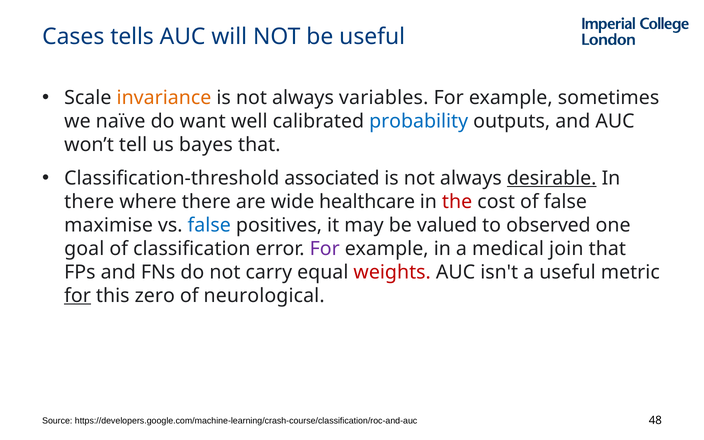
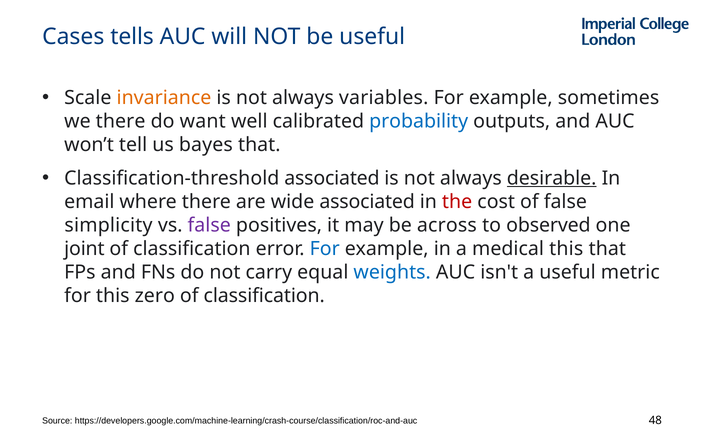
we naïve: naïve -> there
there at (89, 202): there -> email
wide healthcare: healthcare -> associated
maximise: maximise -> simplicity
false at (209, 225) colour: blue -> purple
valued: valued -> across
goal: goal -> joint
For at (325, 249) colour: purple -> blue
medical join: join -> this
weights colour: red -> blue
for at (78, 296) underline: present -> none
neurological at (264, 296): neurological -> classification
